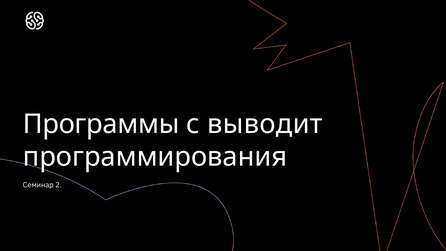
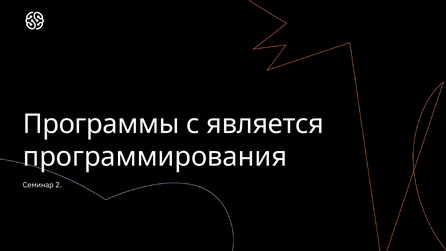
выводит: выводит -> является
